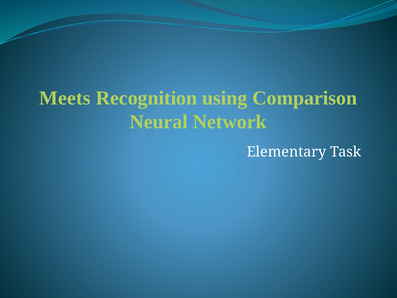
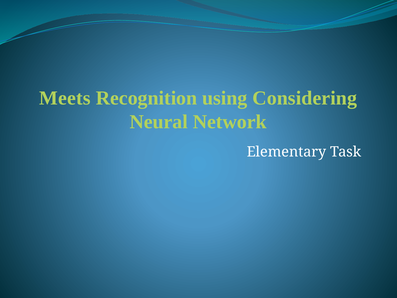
Comparison: Comparison -> Considering
